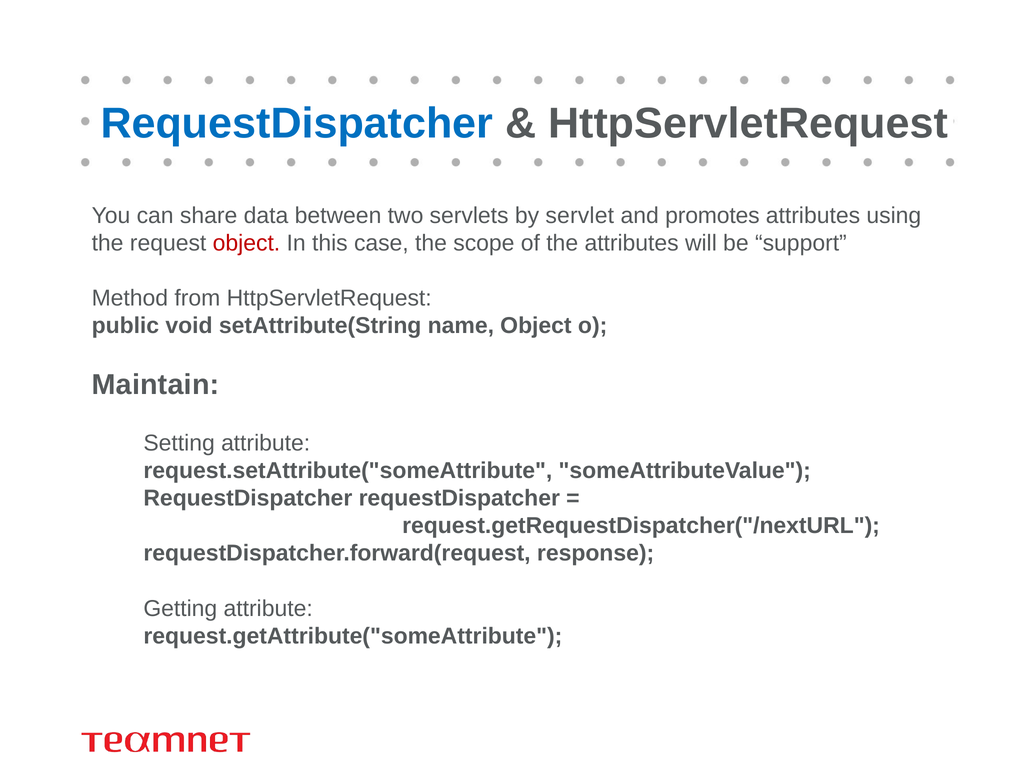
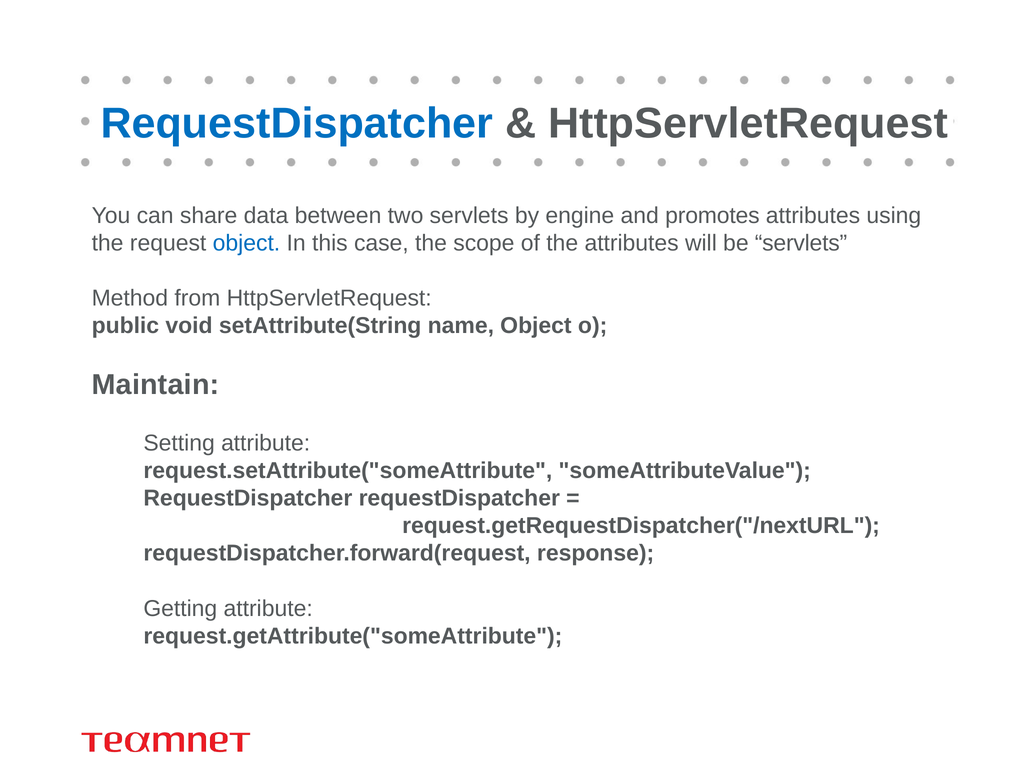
servlet: servlet -> engine
object at (246, 243) colour: red -> blue
be support: support -> servlets
